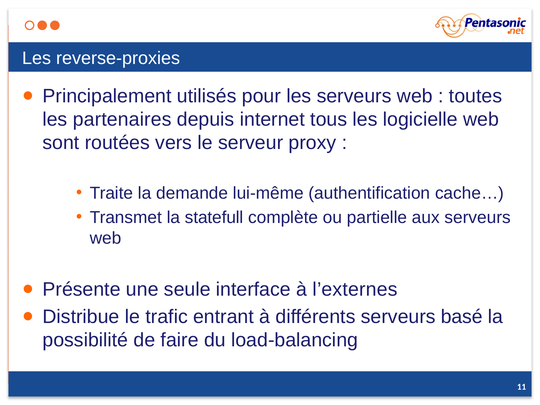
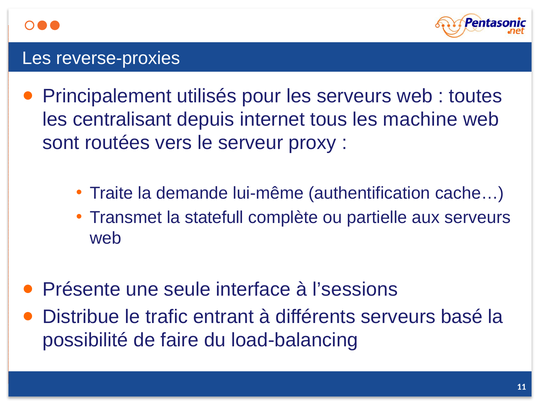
partenaires: partenaires -> centralisant
logicielle: logicielle -> machine
l’externes: l’externes -> l’sessions
